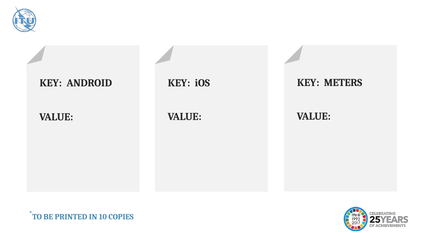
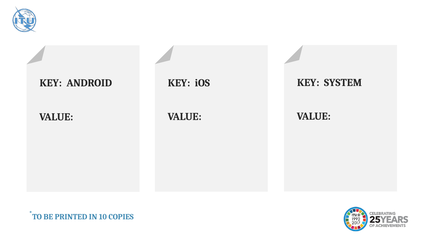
METERS: METERS -> SYSTEM
